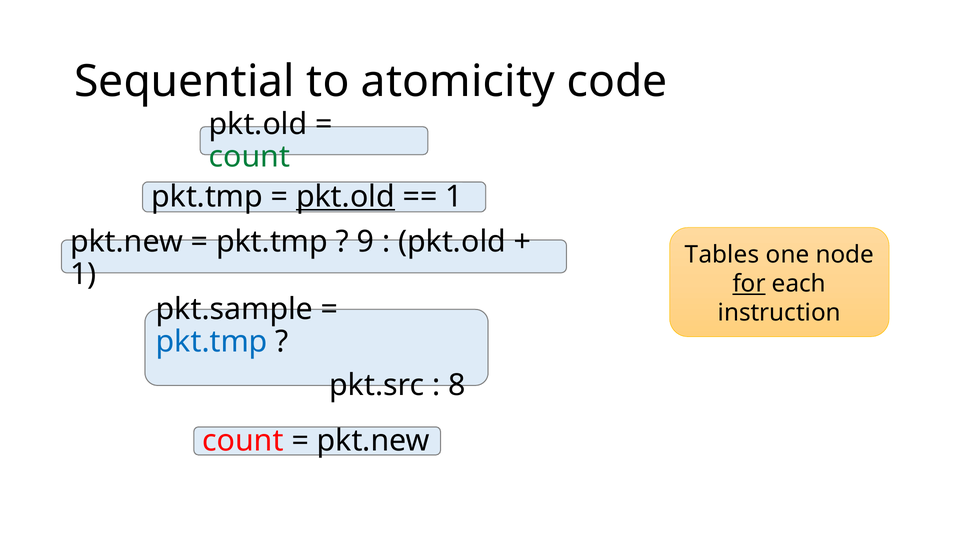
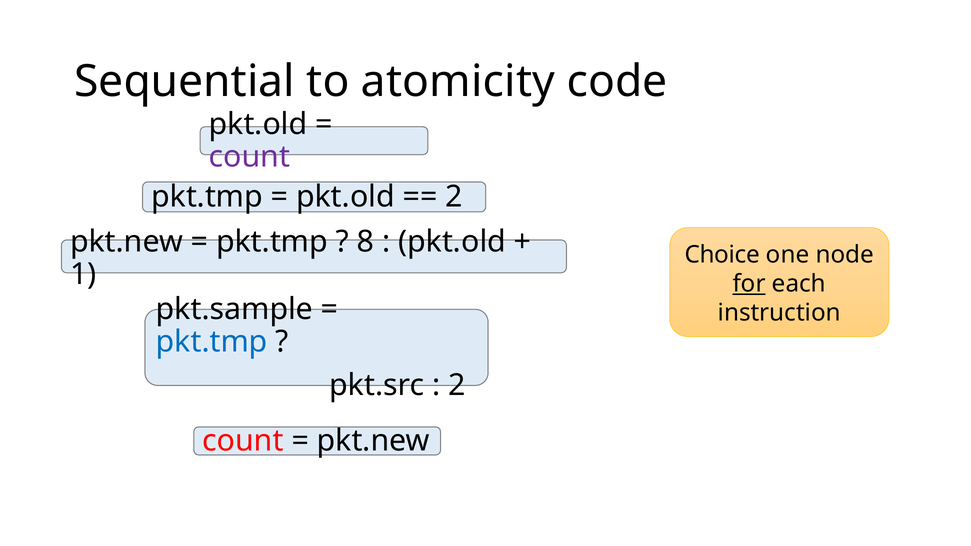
count at (249, 157) colour: green -> purple
pkt.old at (345, 197) underline: present -> none
1 at (454, 197): 1 -> 2
9: 9 -> 8
Tables: Tables -> Choice
8 at (457, 385): 8 -> 2
